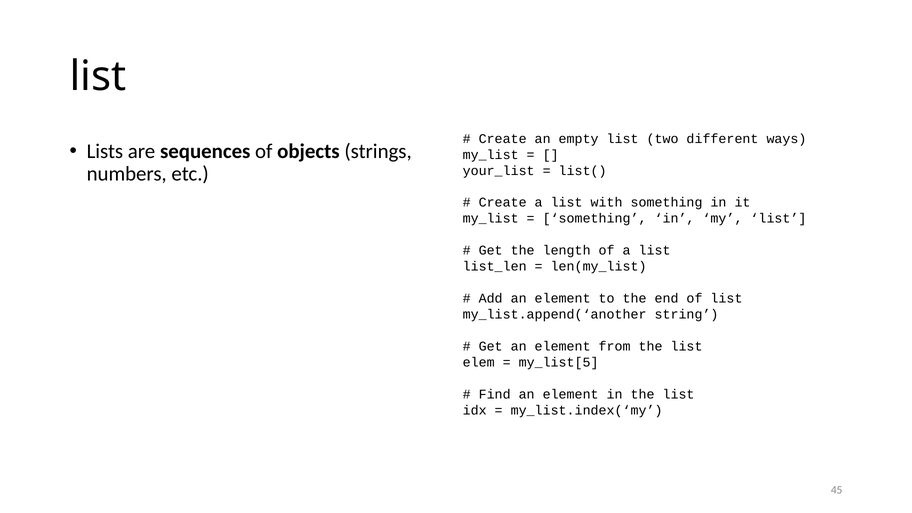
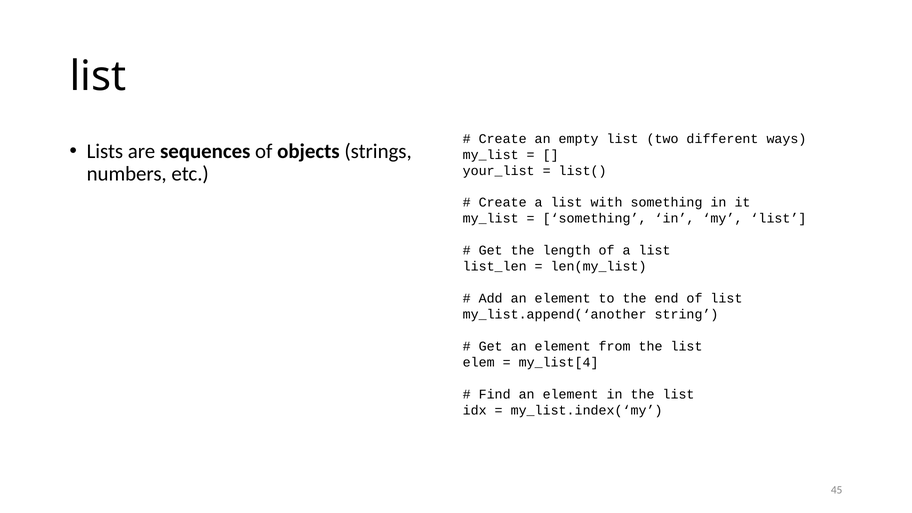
my_list[5: my_list[5 -> my_list[4
